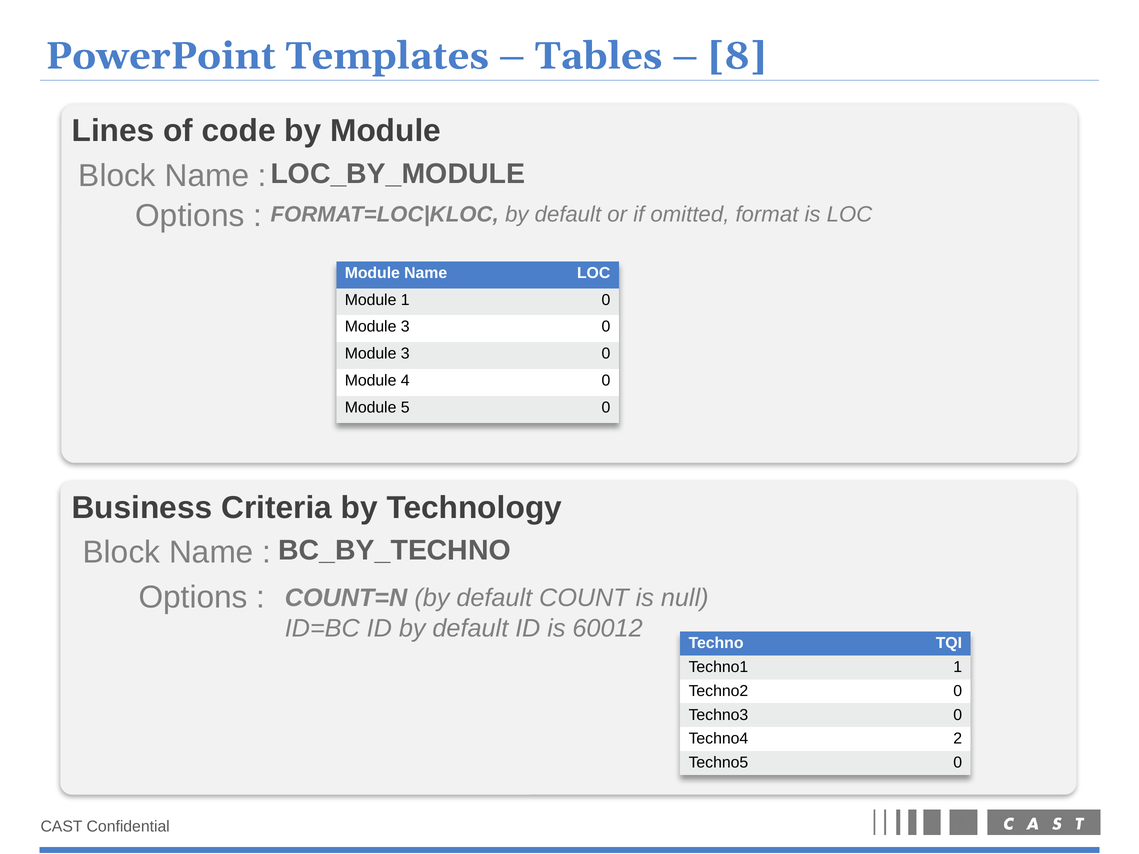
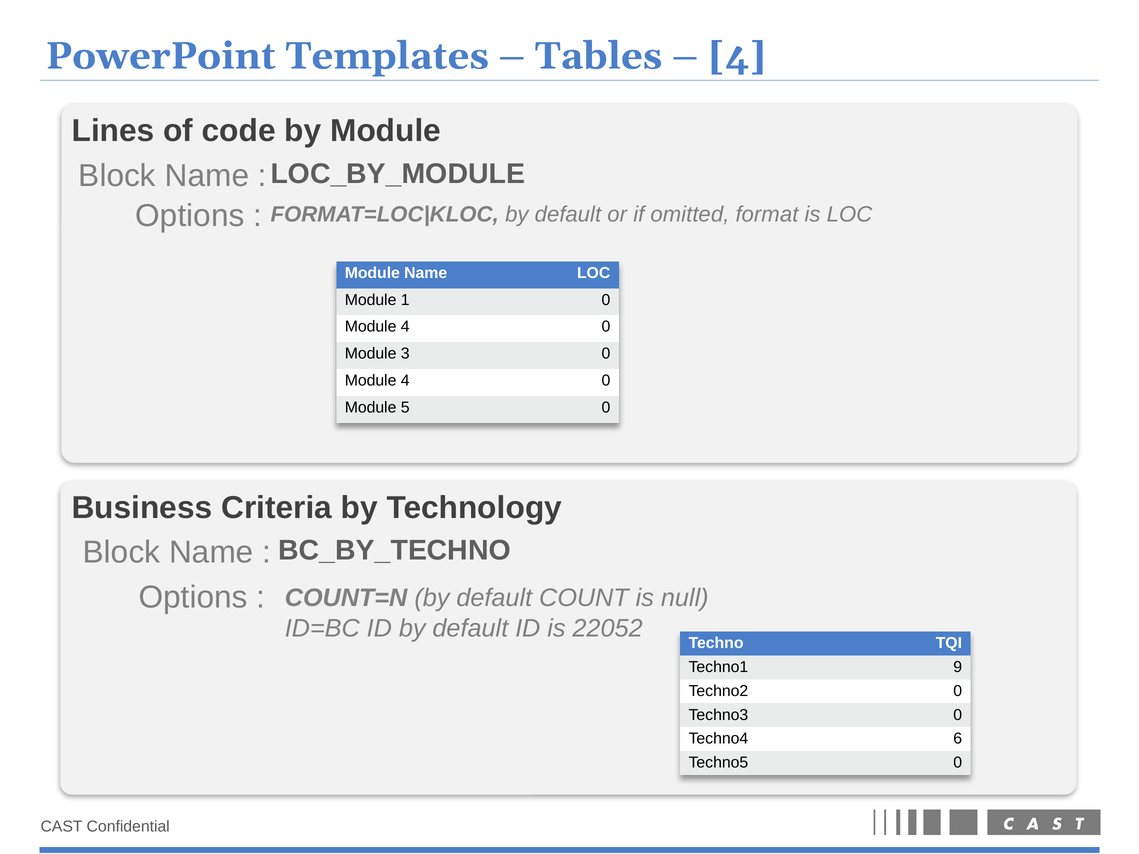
8 at (737, 56): 8 -> 4
3 at (405, 327): 3 -> 4
60012: 60012 -> 22052
Techno1 1: 1 -> 9
2: 2 -> 6
